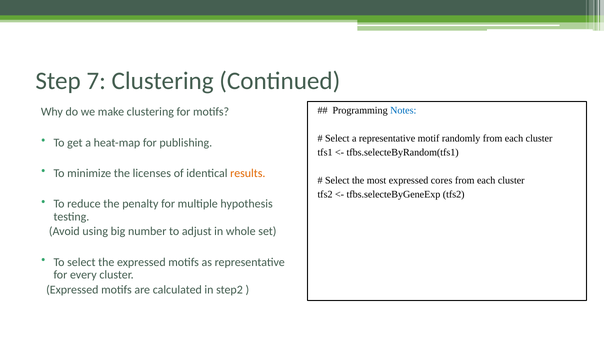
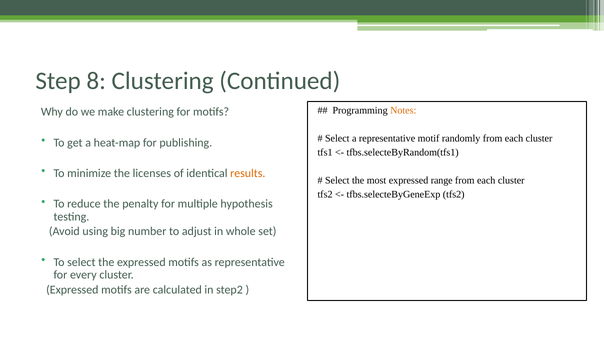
7: 7 -> 8
Notes colour: blue -> orange
cores: cores -> range
